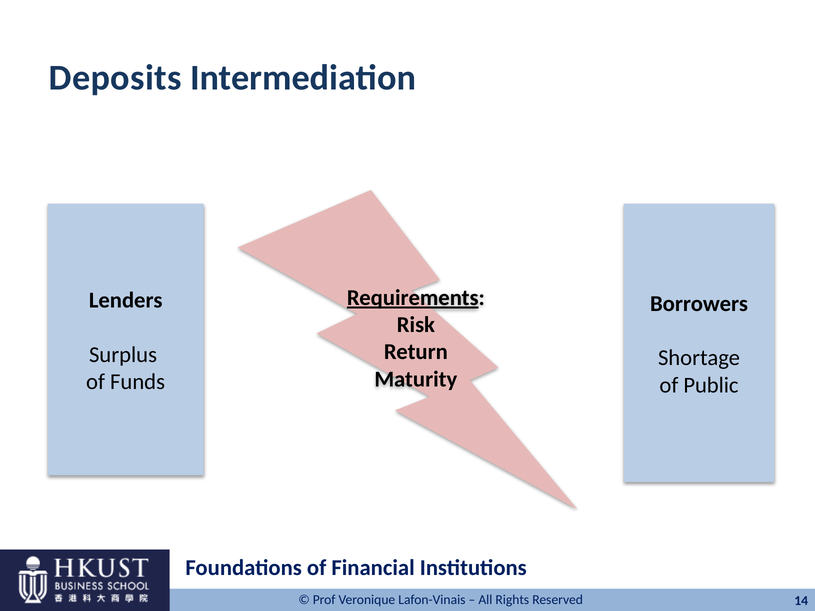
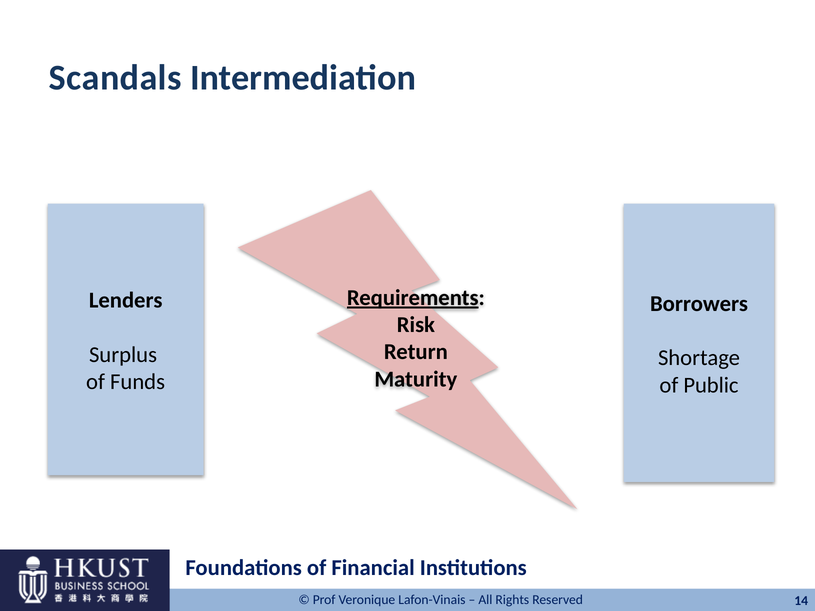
Deposits: Deposits -> Scandals
